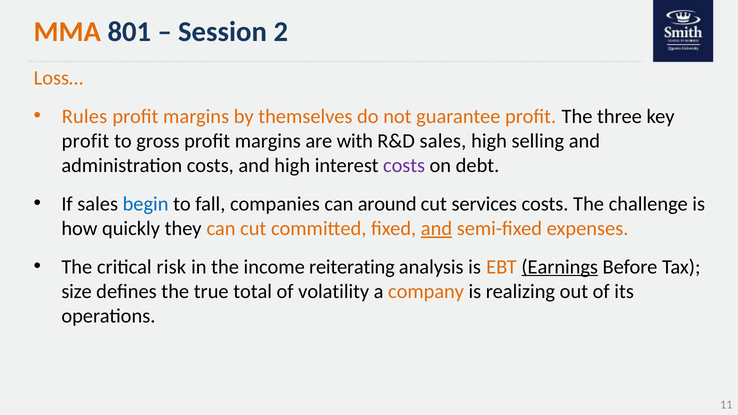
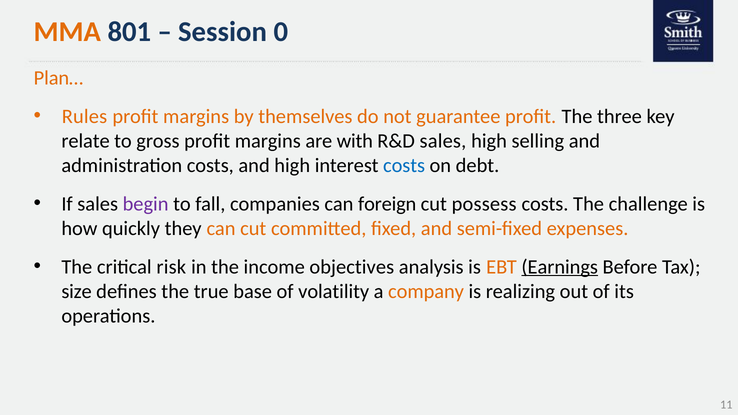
2: 2 -> 0
Loss…: Loss… -> Plan…
profit at (85, 141): profit -> relate
costs at (404, 165) colour: purple -> blue
begin colour: blue -> purple
around: around -> foreign
services: services -> possess
and at (436, 228) underline: present -> none
reiterating: reiterating -> objectives
total: total -> base
